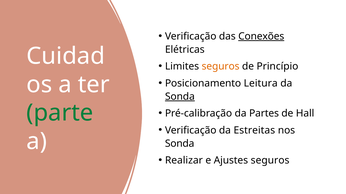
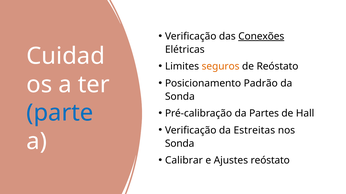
de Princípio: Princípio -> Reóstato
Leitura: Leitura -> Padrão
Sonda at (180, 97) underline: present -> none
parte colour: green -> blue
Realizar: Realizar -> Calibrar
Ajustes seguros: seguros -> reóstato
